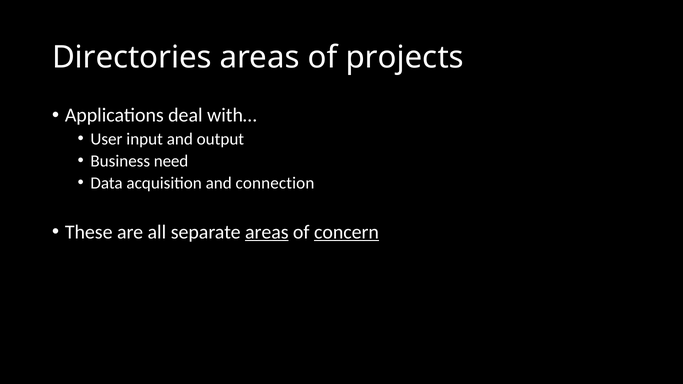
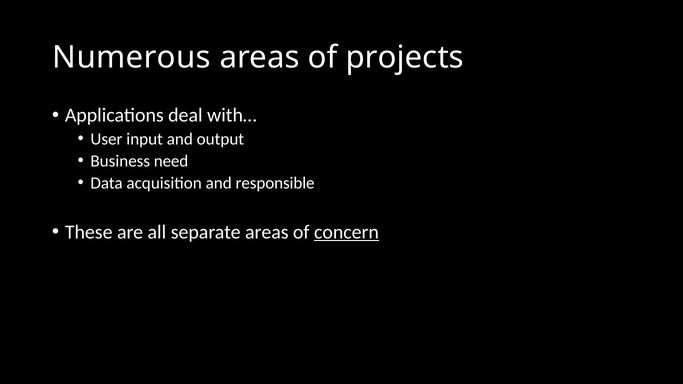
Directories: Directories -> Numerous
connection: connection -> responsible
areas at (267, 232) underline: present -> none
